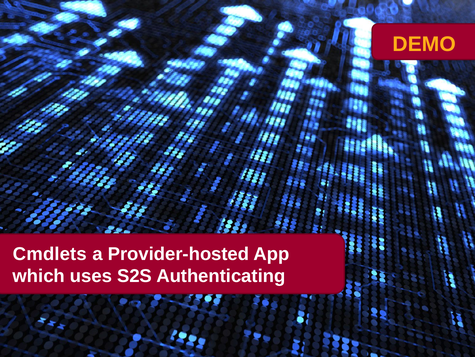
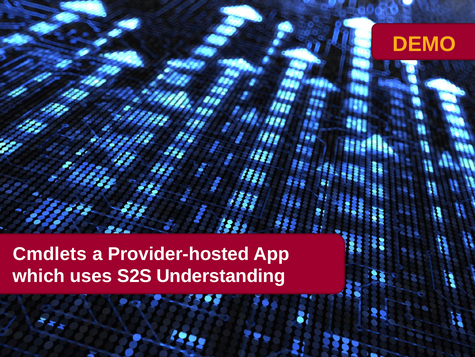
Authenticating: Authenticating -> Understanding
